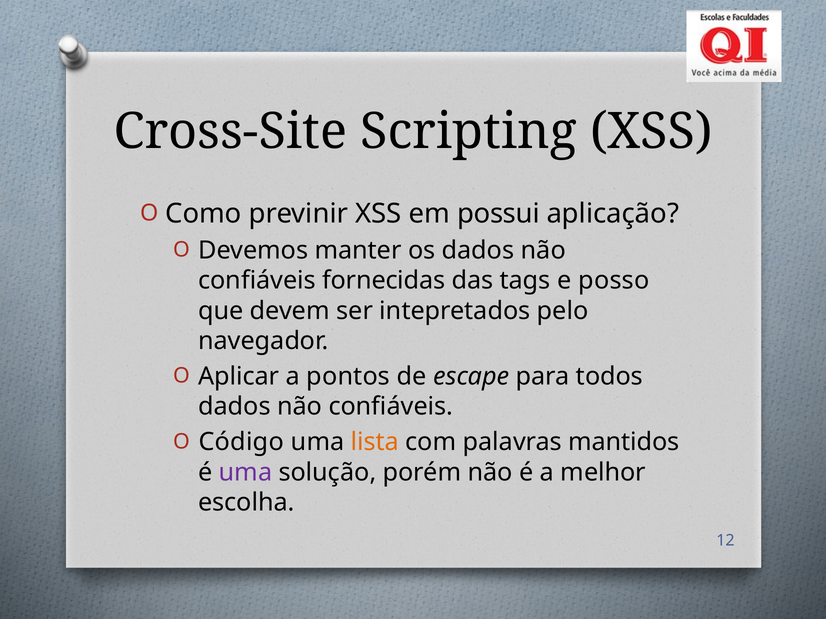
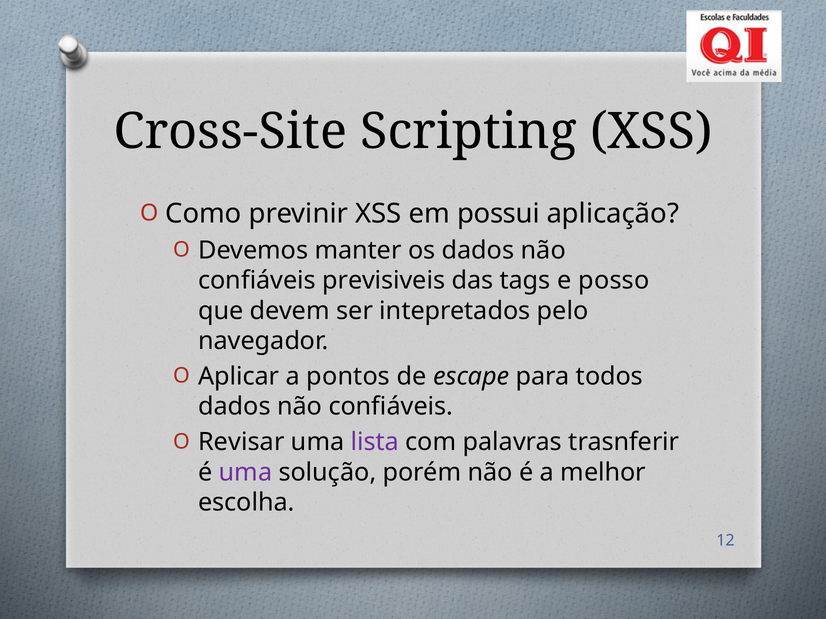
fornecidas: fornecidas -> previsiveis
Código: Código -> Revisar
lista colour: orange -> purple
mantidos: mantidos -> trasnferir
